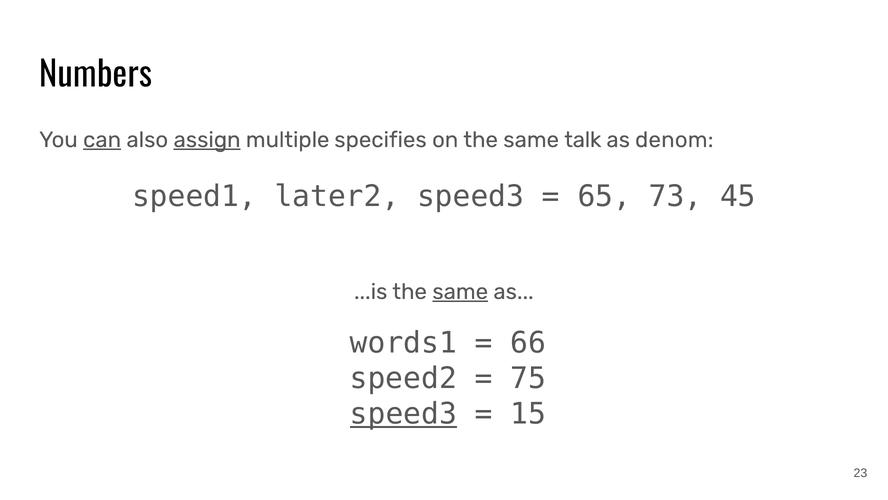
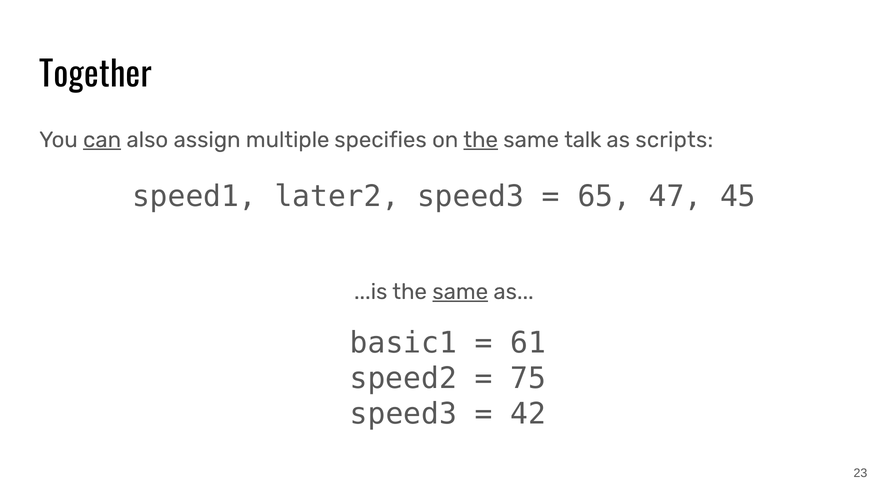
Numbers: Numbers -> Together
assign underline: present -> none
the at (481, 140) underline: none -> present
denom: denom -> scripts
73: 73 -> 47
words1: words1 -> basic1
66: 66 -> 61
speed3 at (403, 414) underline: present -> none
15: 15 -> 42
